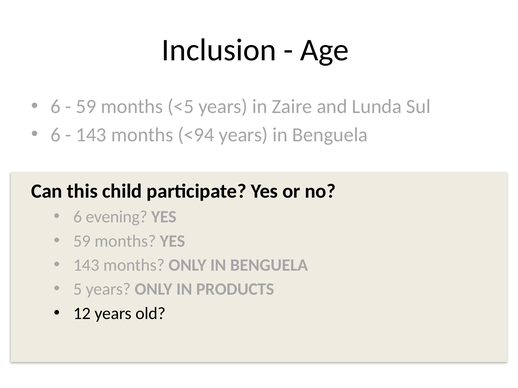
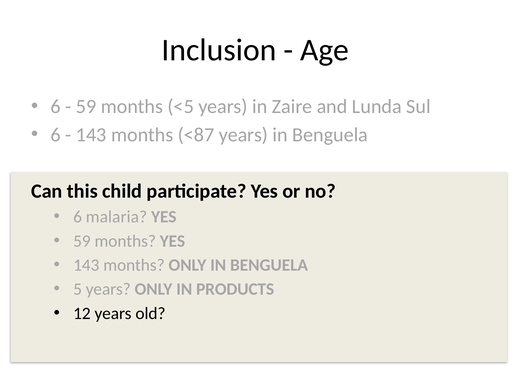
<94: <94 -> <87
evening: evening -> malaria
